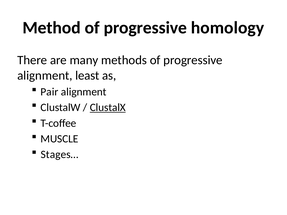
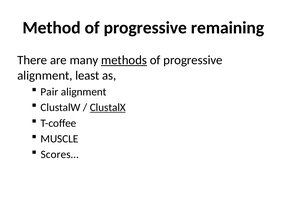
homology: homology -> remaining
methods underline: none -> present
Stages…: Stages… -> Scores…
